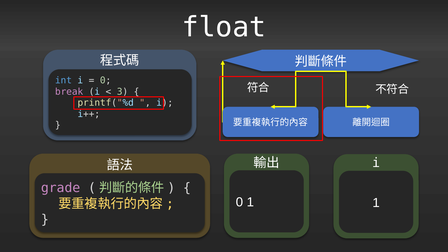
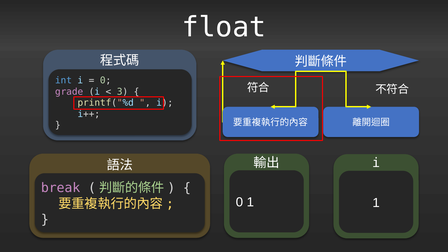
break: break -> grade
grade: grade -> break
